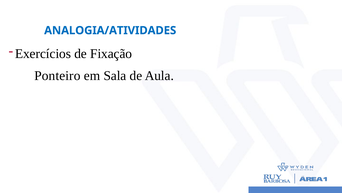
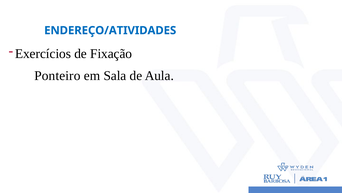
ANALOGIA/ATIVIDADES: ANALOGIA/ATIVIDADES -> ENDEREÇO/ATIVIDADES
